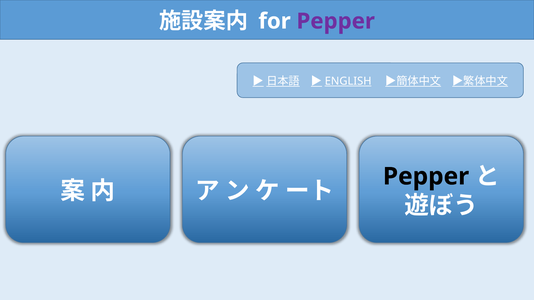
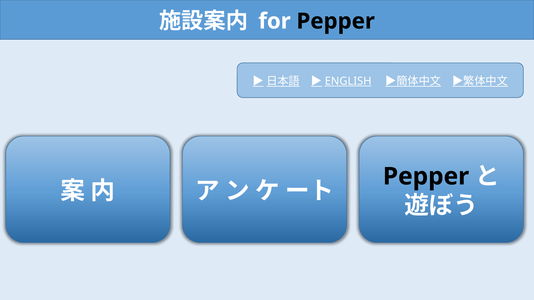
Pepper at (336, 21) colour: purple -> black
